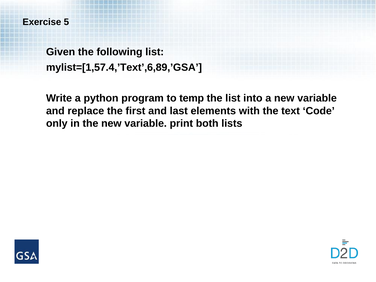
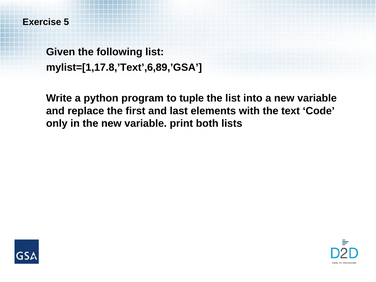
mylist=[1,57.4,’Text’,6,89,’GSA: mylist=[1,57.4,’Text’,6,89,’GSA -> mylist=[1,17.8,’Text’,6,89,’GSA
temp: temp -> tuple
